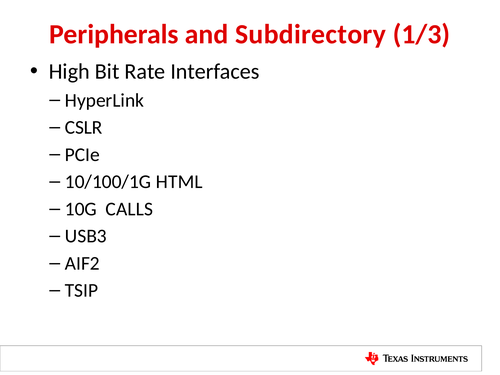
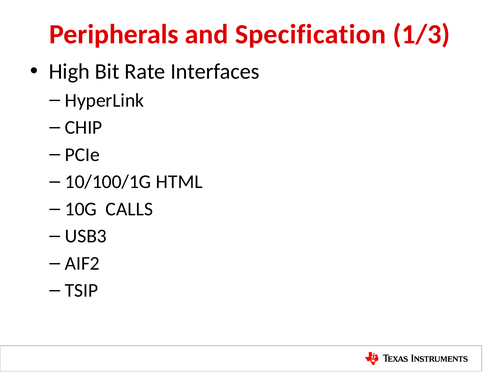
Subdirectory: Subdirectory -> Specification
CSLR: CSLR -> CHIP
